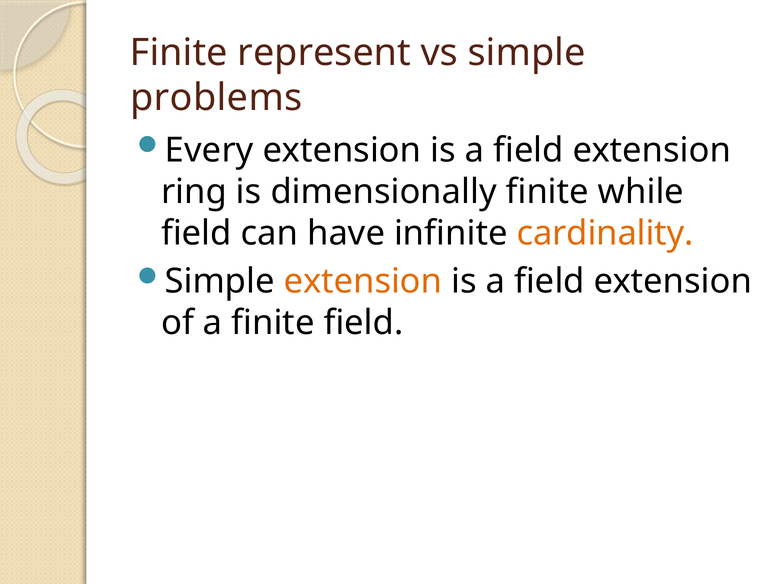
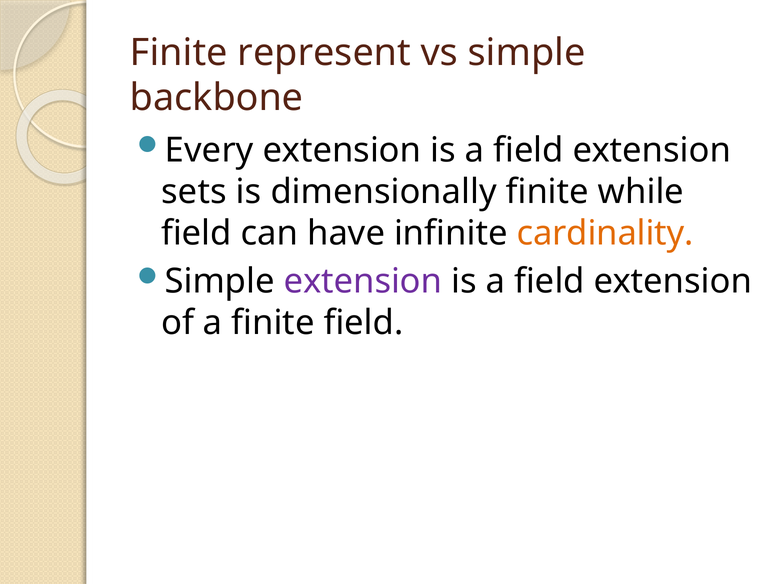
problems: problems -> backbone
ring: ring -> sets
extension at (363, 282) colour: orange -> purple
